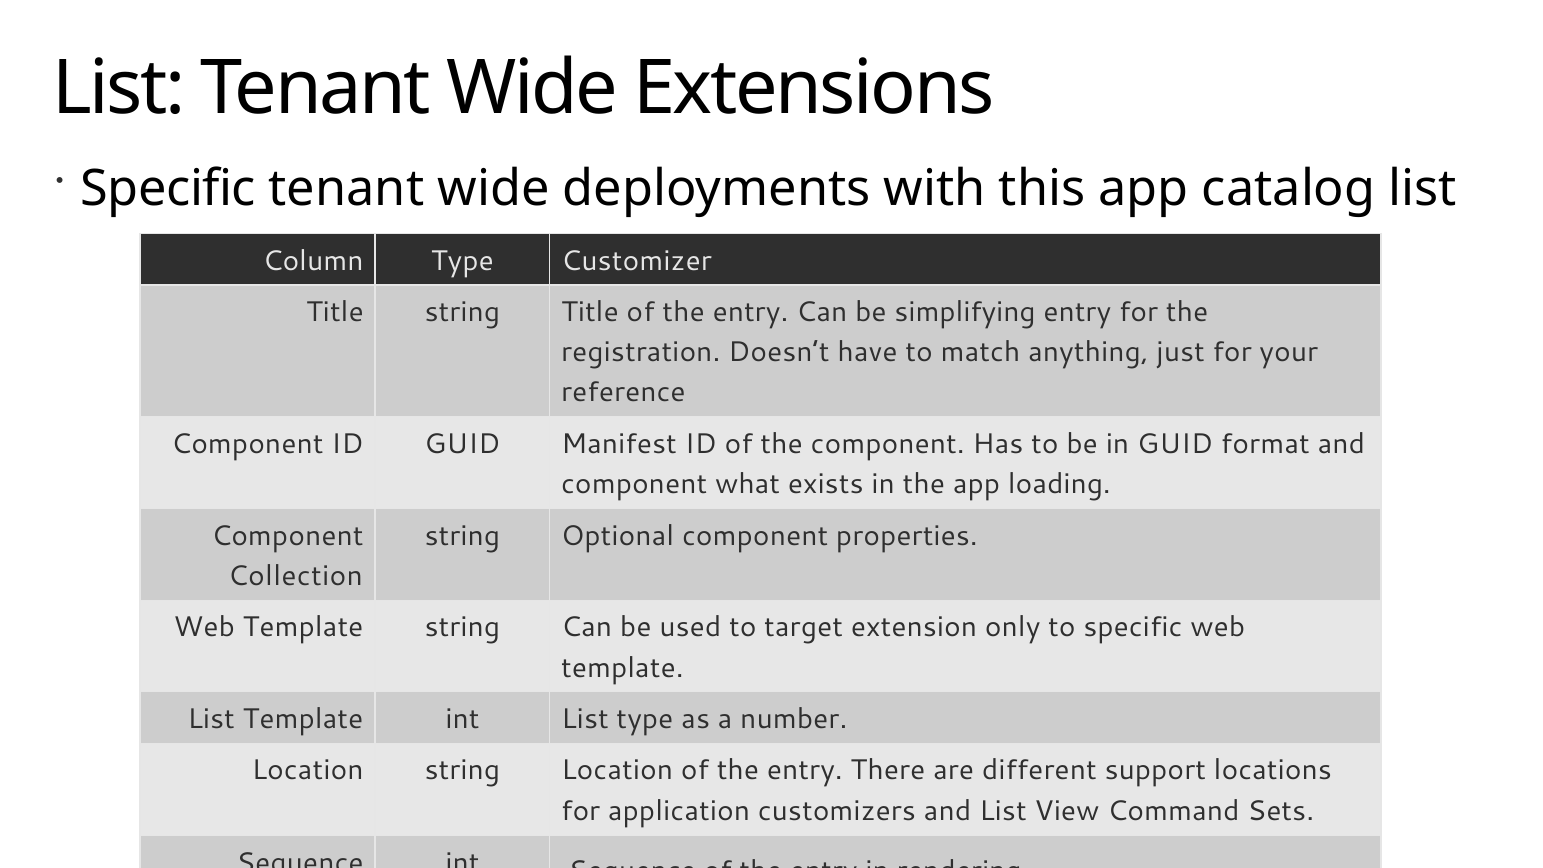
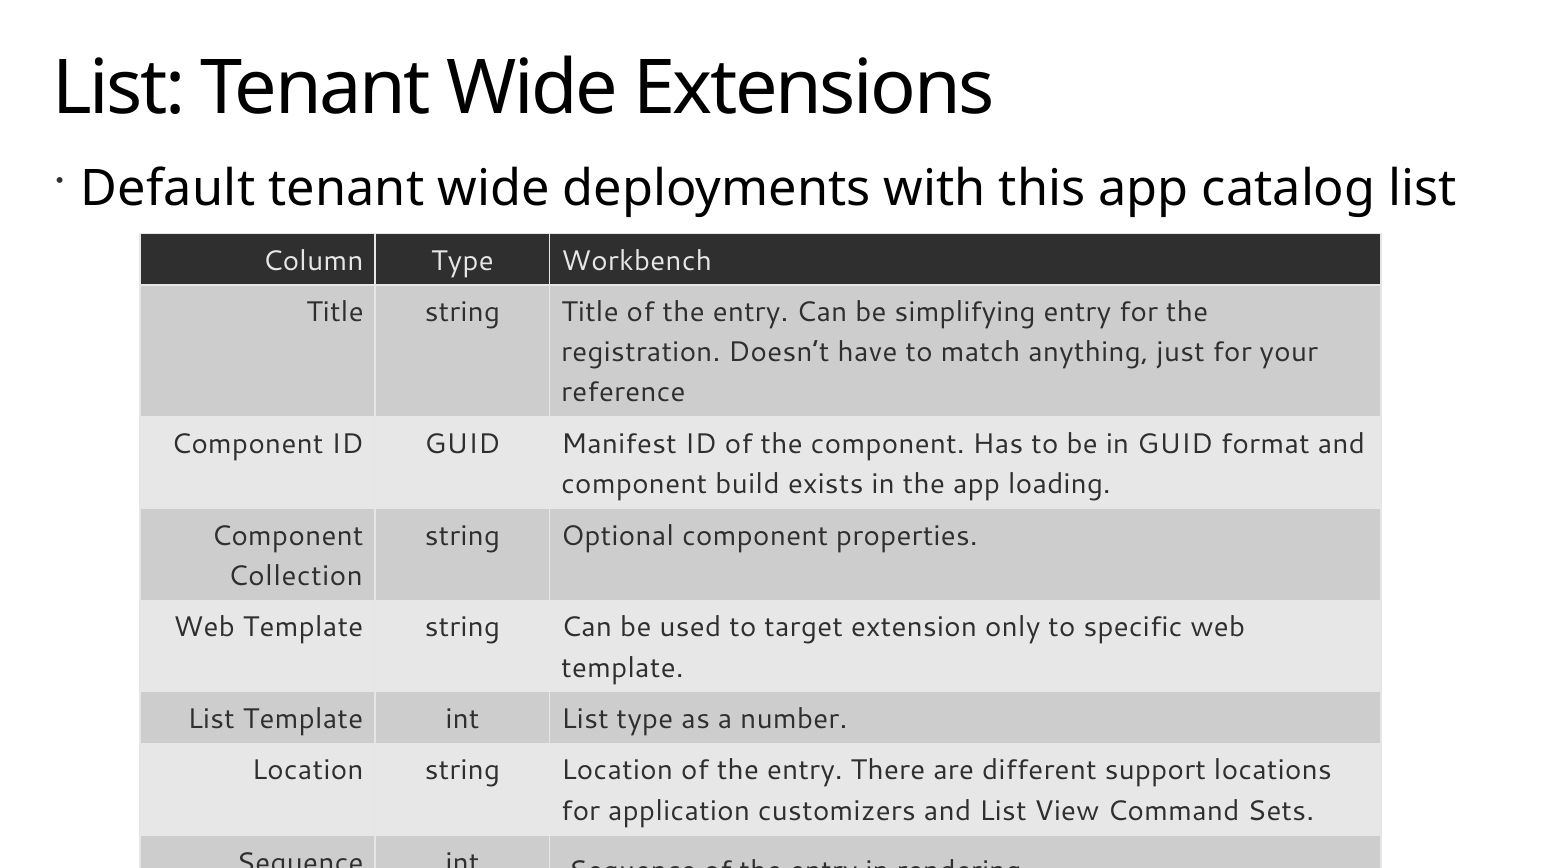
Specific at (168, 189): Specific -> Default
Customizer: Customizer -> Workbench
what: what -> build
